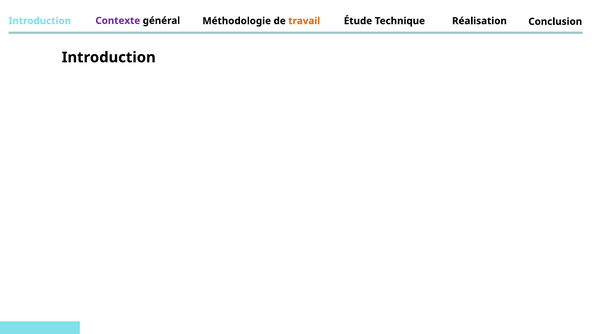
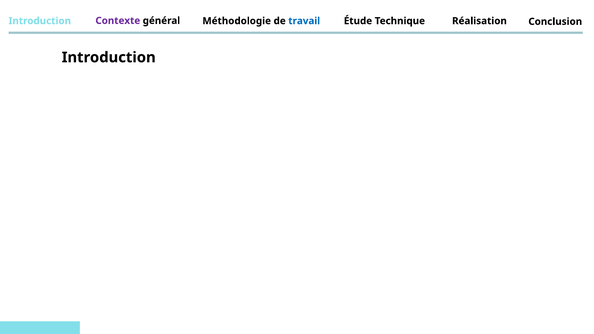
travail colour: orange -> blue
